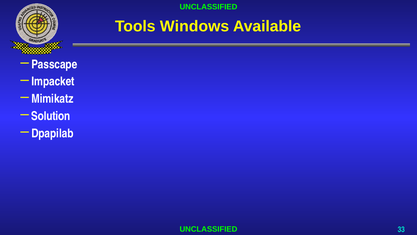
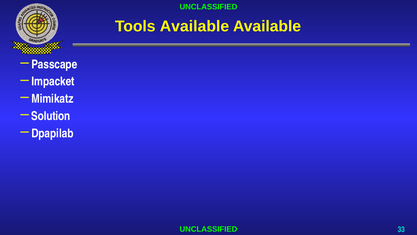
Tools Windows: Windows -> Available
